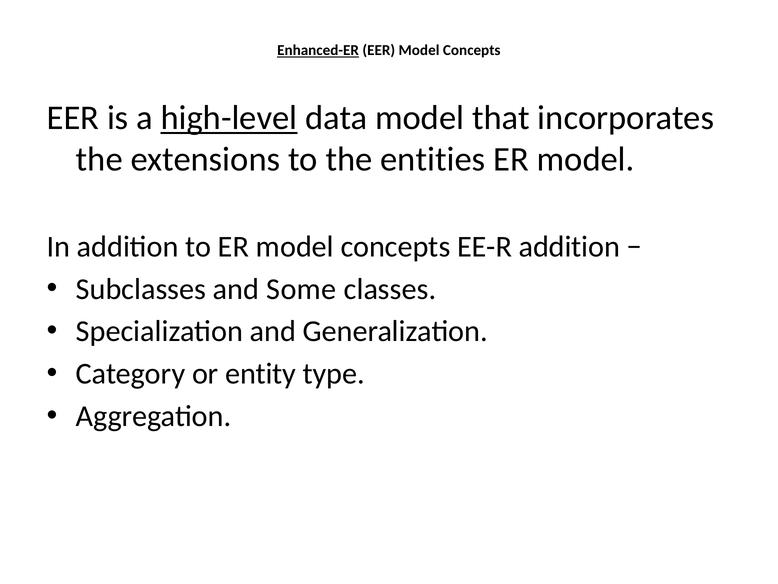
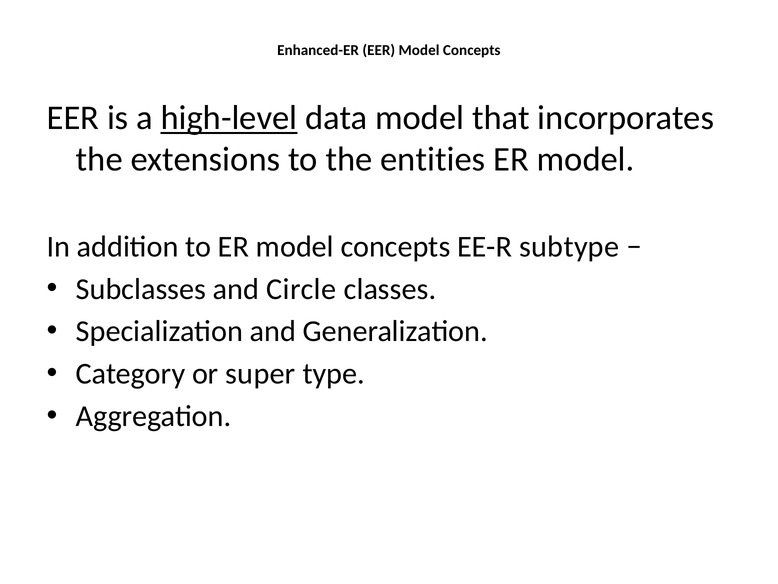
Enhanced-ER underline: present -> none
EE-R addition: addition -> subtype
Some: Some -> Circle
entity: entity -> super
